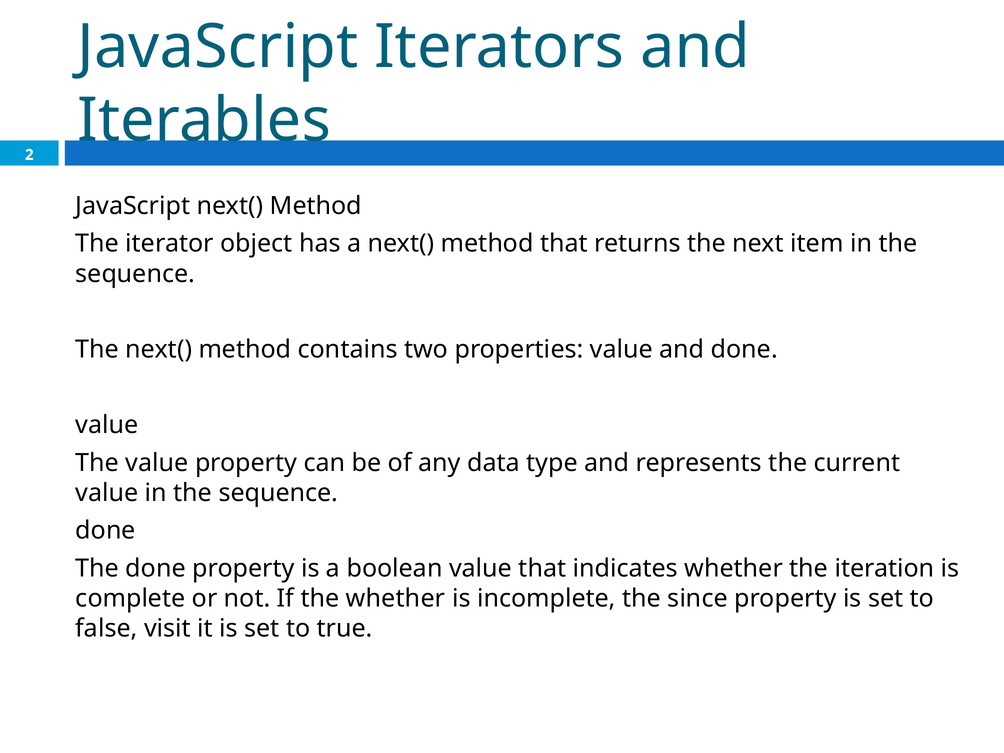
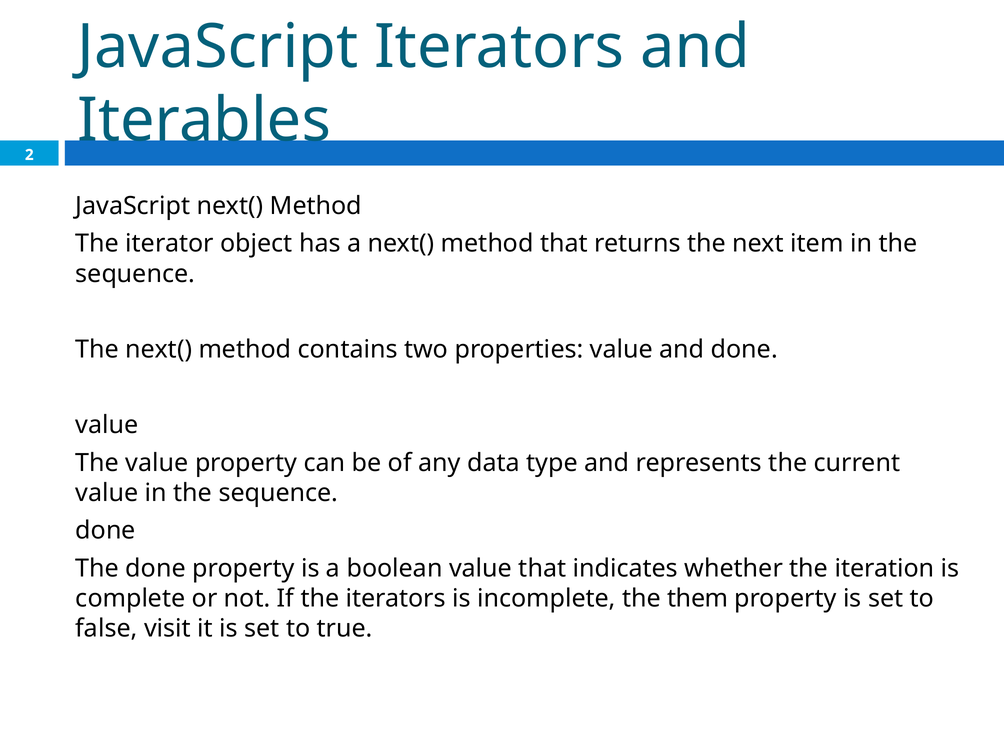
the whether: whether -> iterators
since: since -> them
